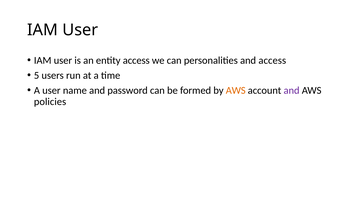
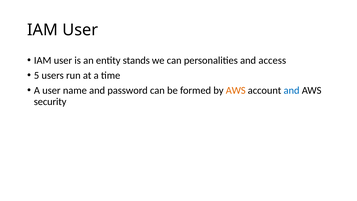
entity access: access -> stands
and at (292, 90) colour: purple -> blue
policies: policies -> security
